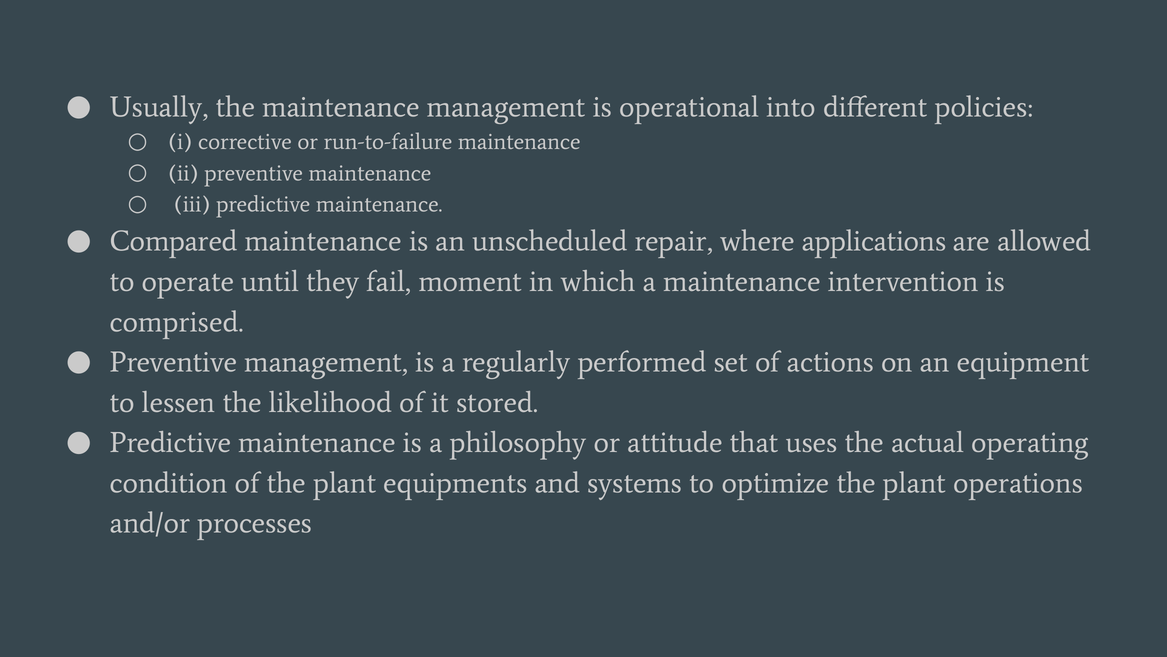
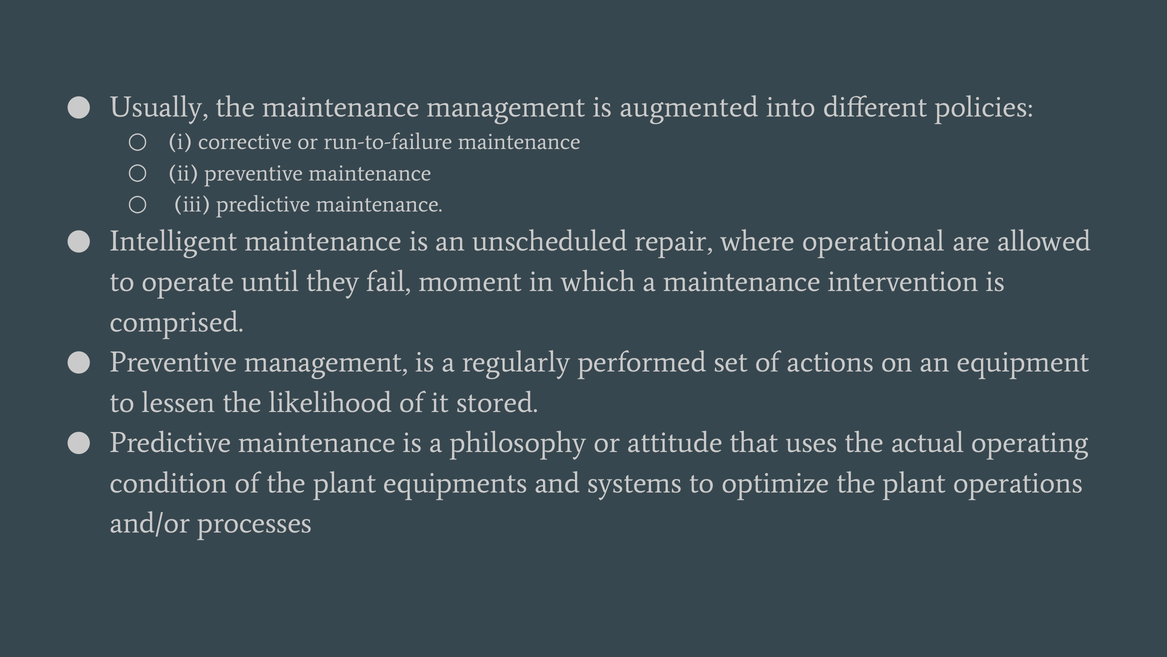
operational: operational -> augmented
Compared: Compared -> Intelligent
applications: applications -> operational
